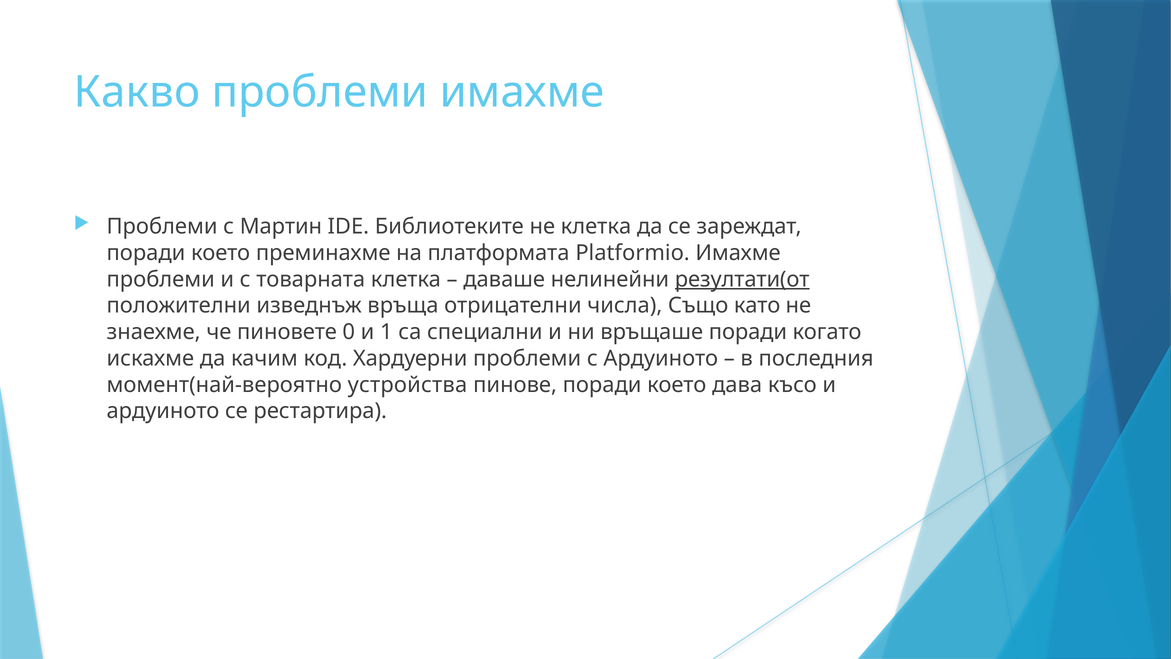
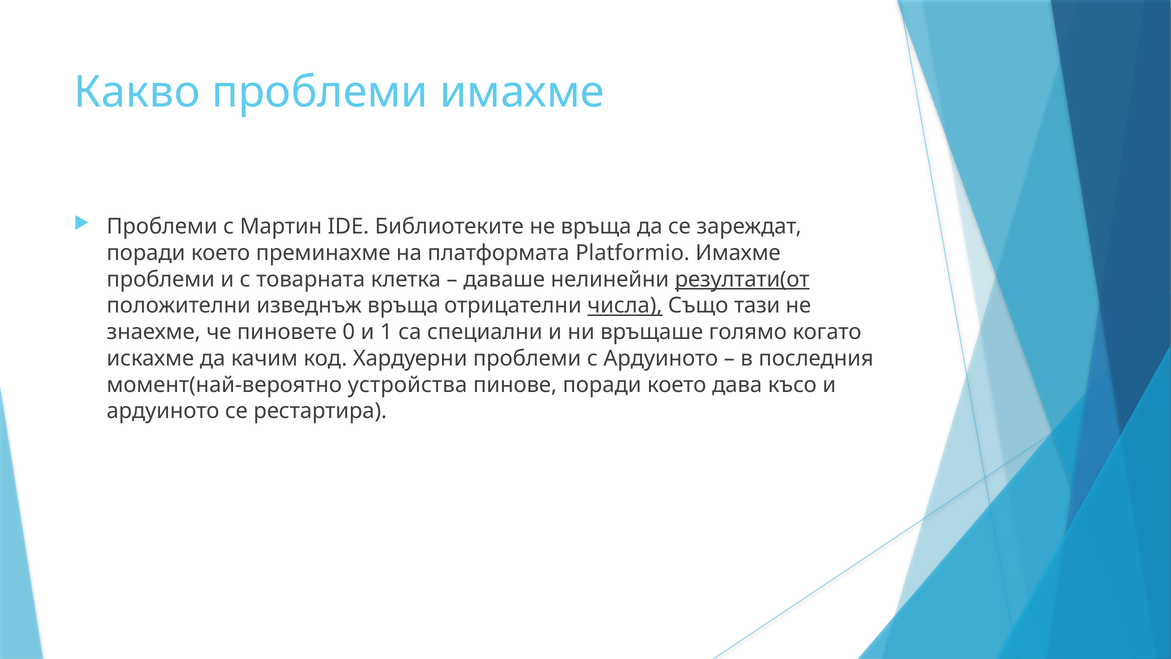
не клетка: клетка -> връща
числа underline: none -> present
като: като -> тази
връщаше поради: поради -> голямо
